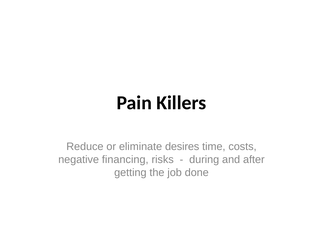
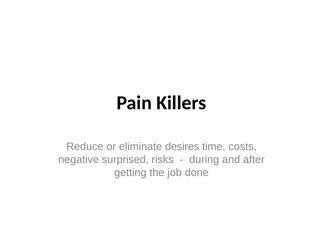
financing: financing -> surprised
